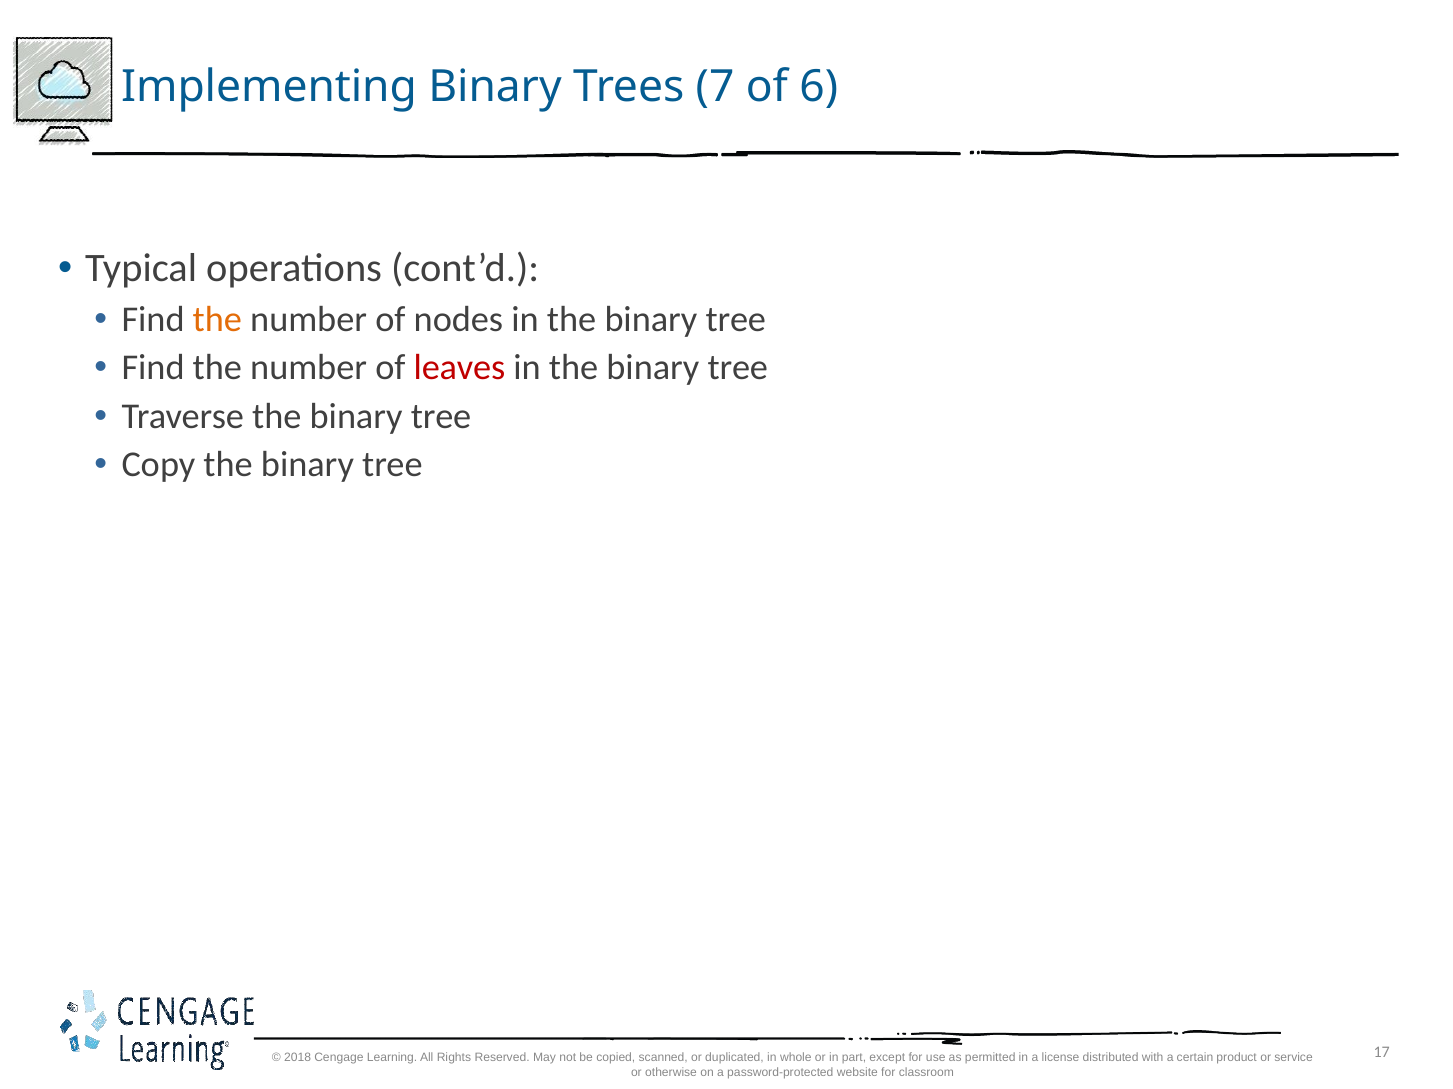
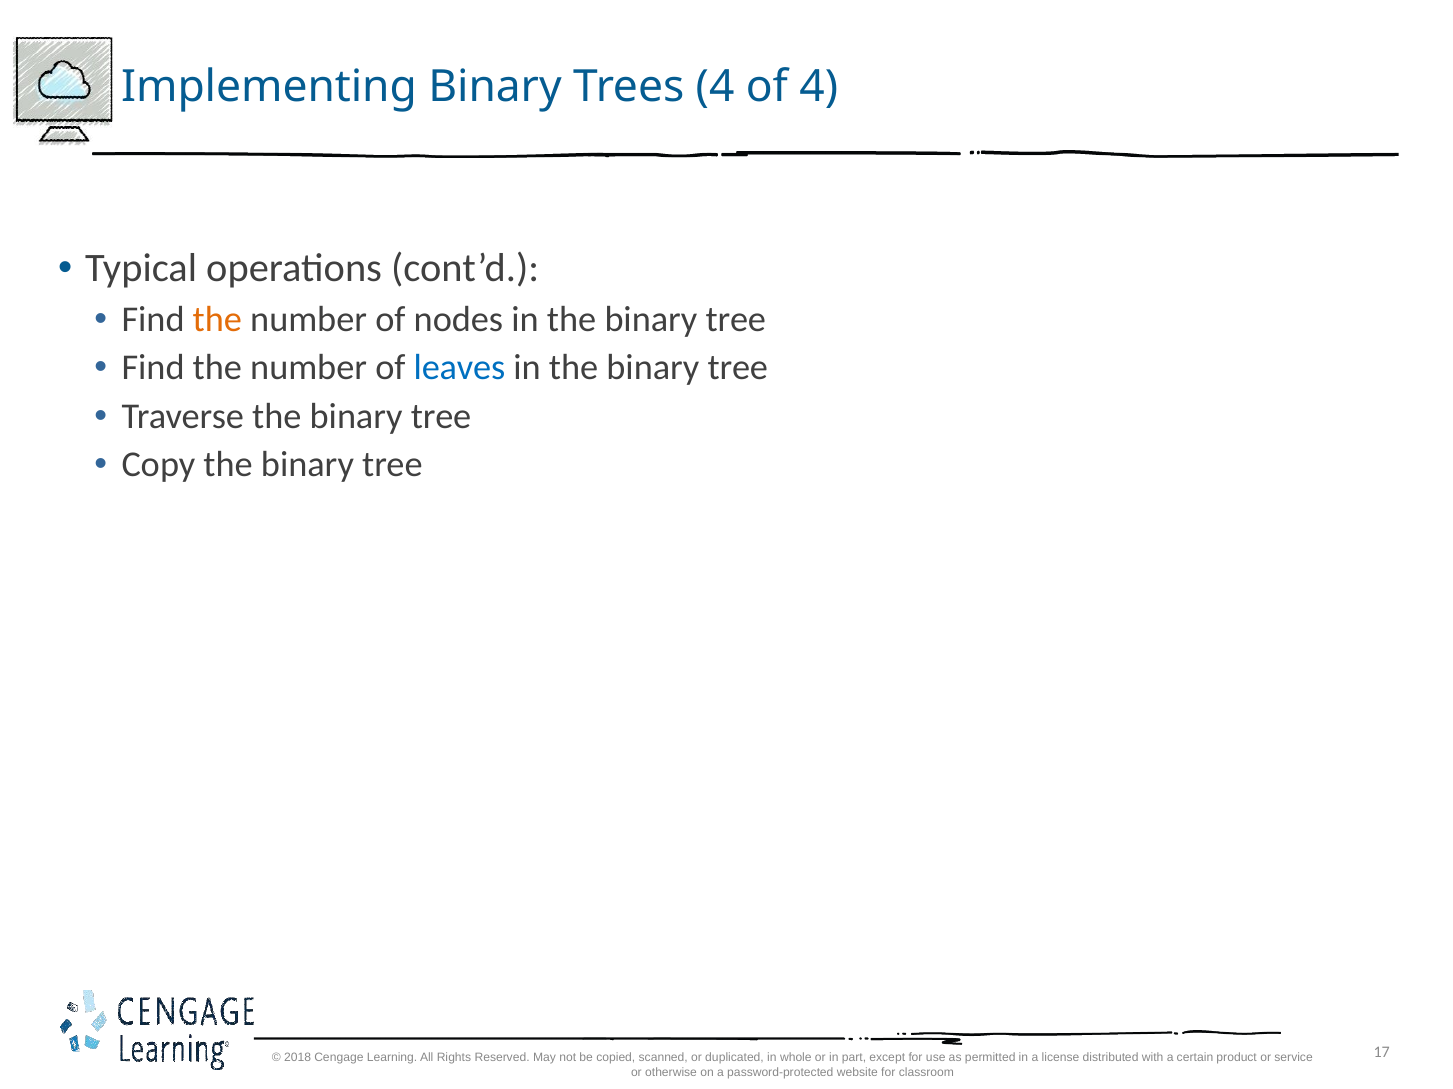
Trees 7: 7 -> 4
of 6: 6 -> 4
leaves colour: red -> blue
